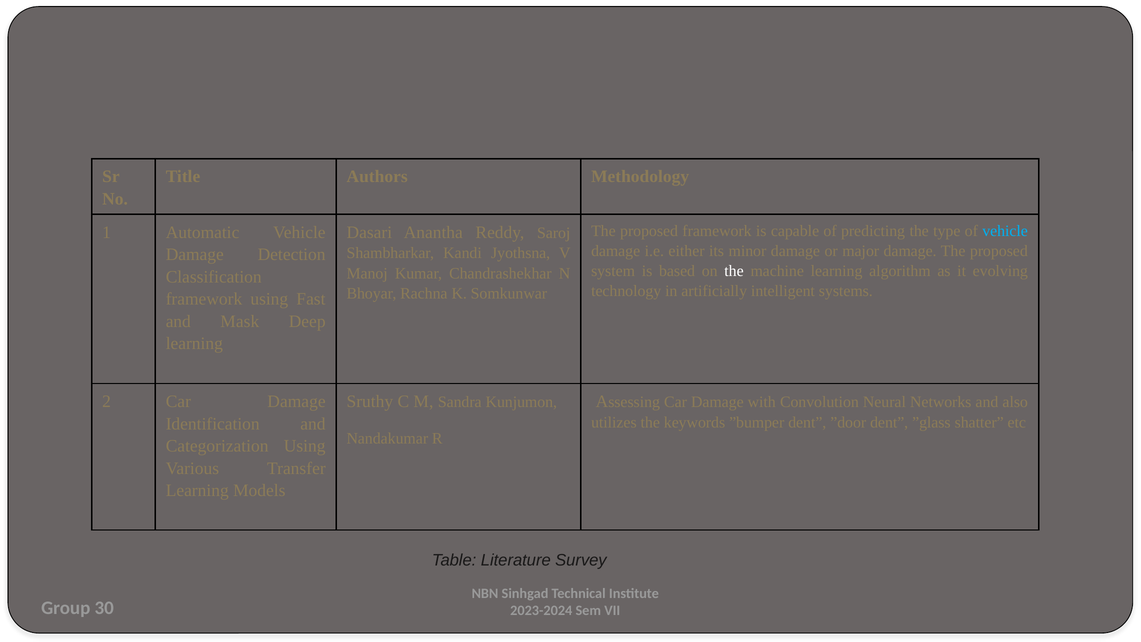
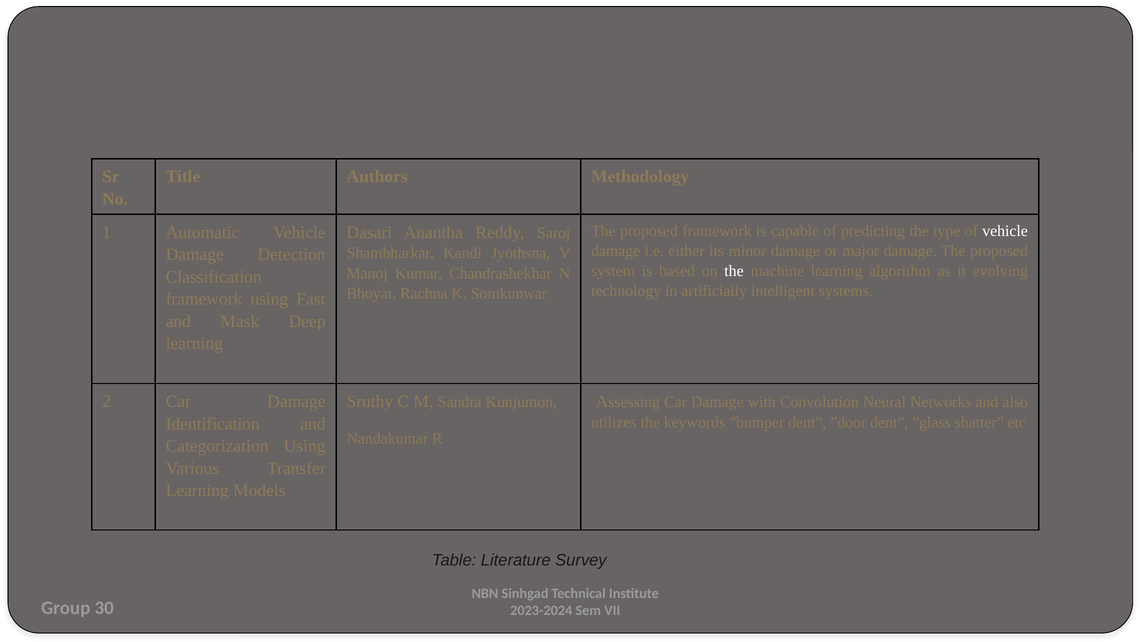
vehicle at (1005, 231) colour: light blue -> white
